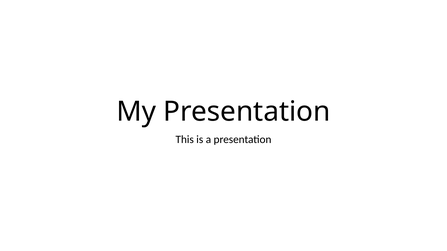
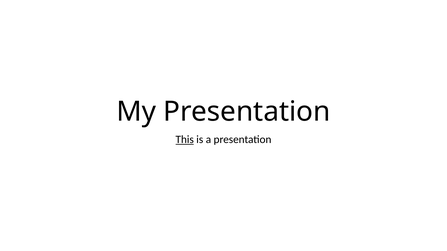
This underline: none -> present
